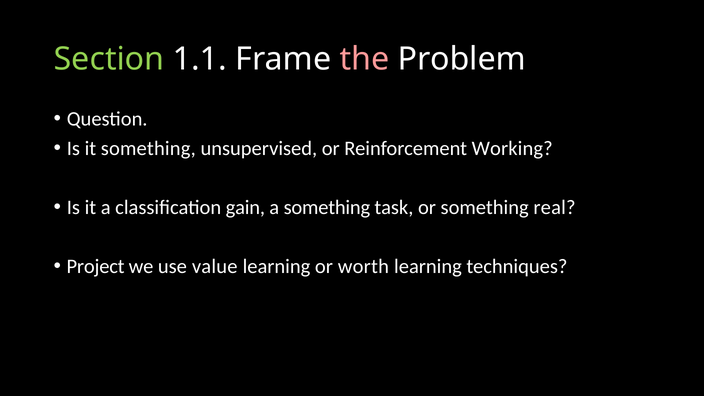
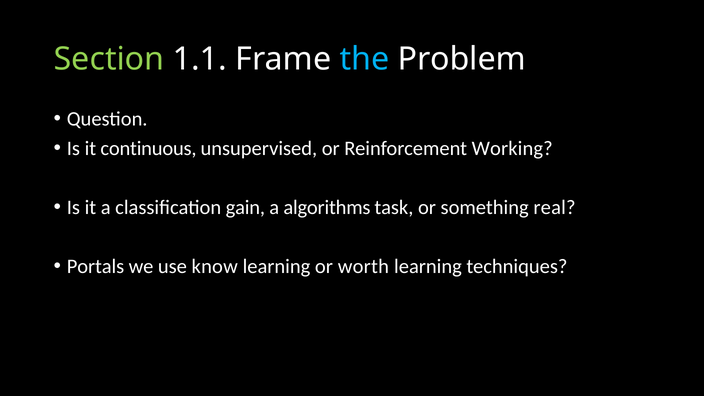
the colour: pink -> light blue
it something: something -> continuous
a something: something -> algorithms
Project: Project -> Portals
value: value -> know
